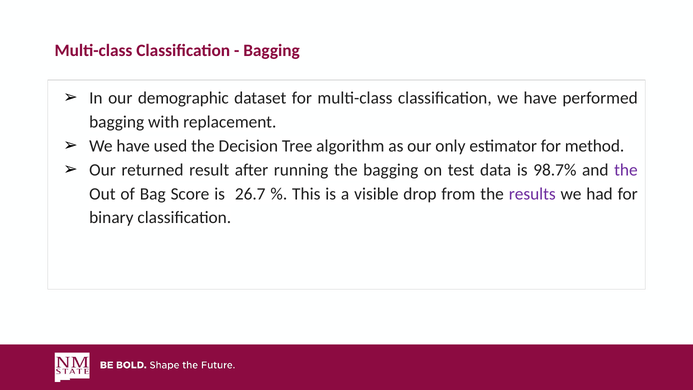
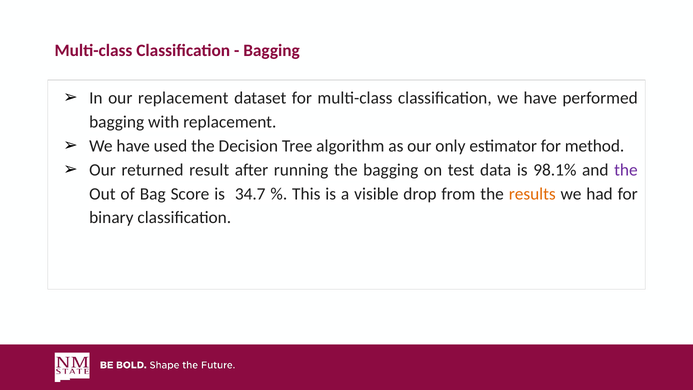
our demographic: demographic -> replacement
98.7%: 98.7% -> 98.1%
26.7: 26.7 -> 34.7
results colour: purple -> orange
